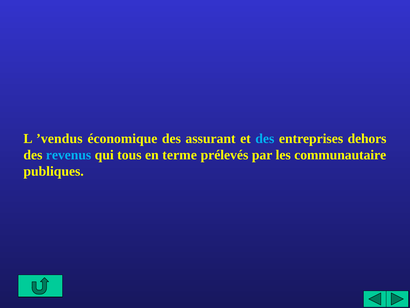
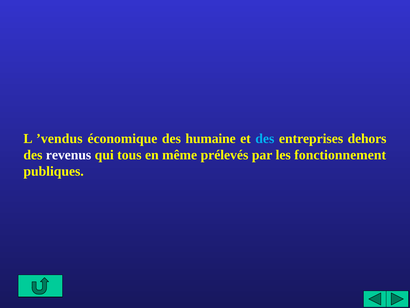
assurant: assurant -> humaine
revenus colour: light blue -> white
terme: terme -> même
communautaire: communautaire -> fonctionnement
